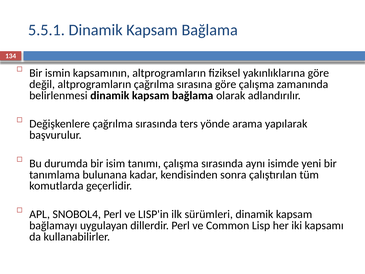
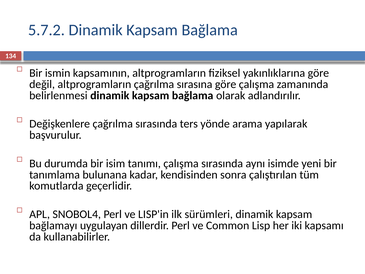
5.5.1: 5.5.1 -> 5.7.2
